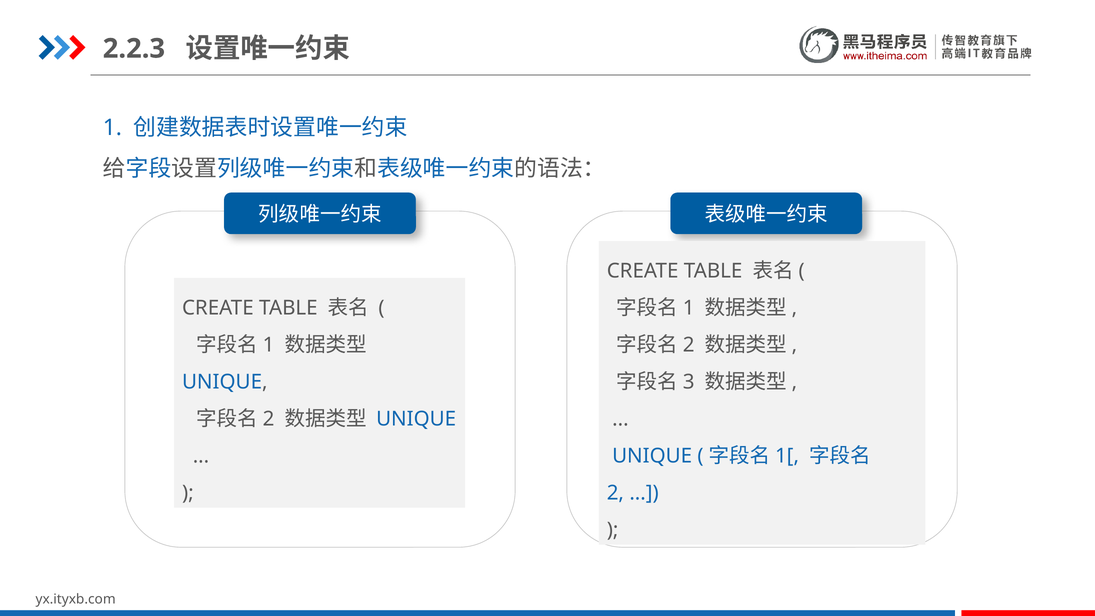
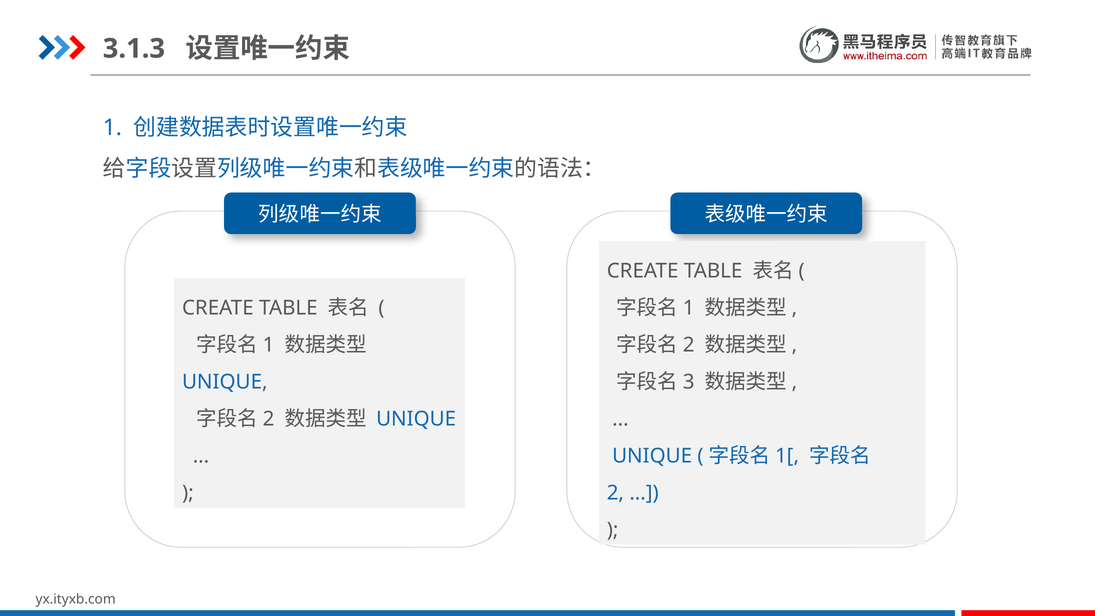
2.2.3: 2.2.3 -> 3.1.3
